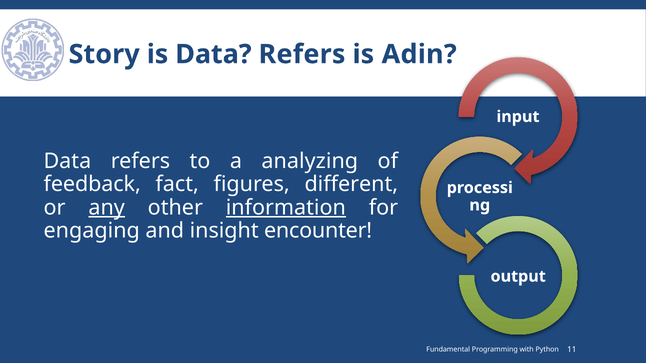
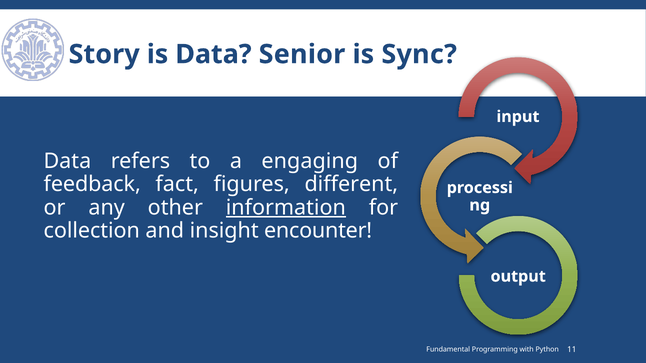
is Data Refers: Refers -> Senior
Adin: Adin -> Sync
analyzing: analyzing -> engaging
any underline: present -> none
engaging: engaging -> collection
